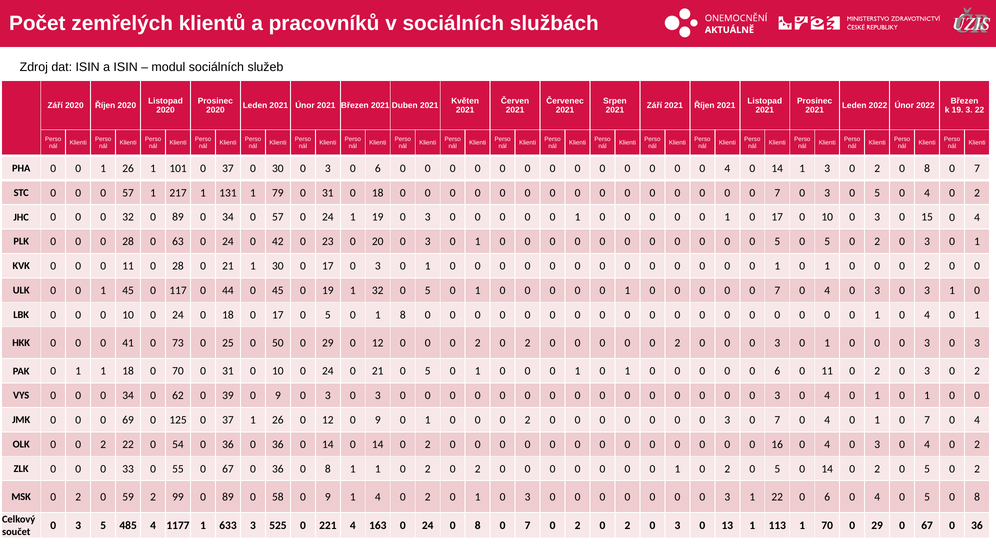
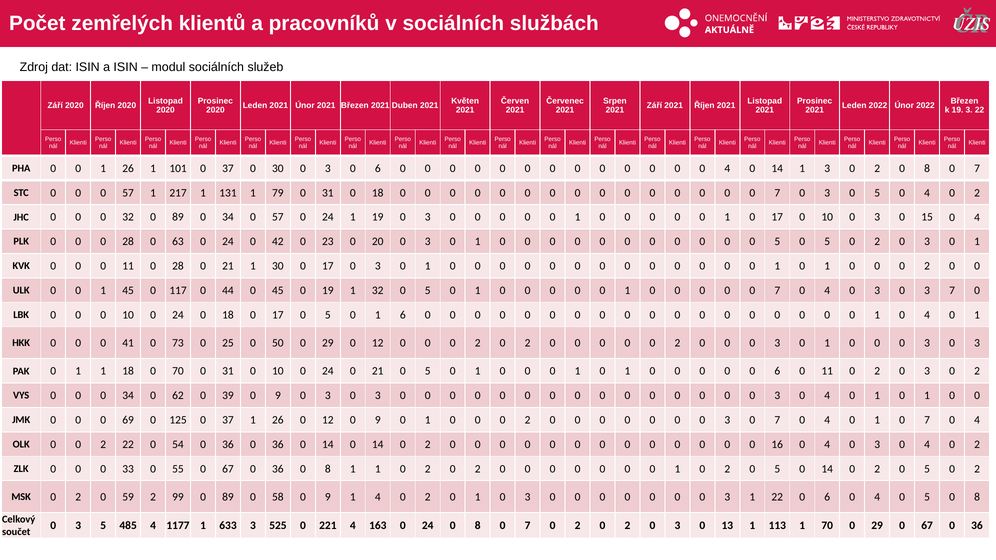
3 0 3 1: 1 -> 7
1 8: 8 -> 6
